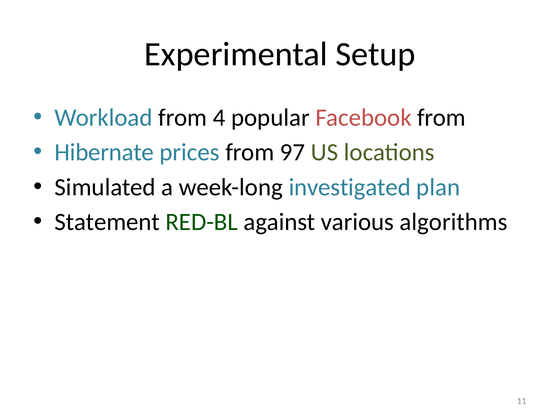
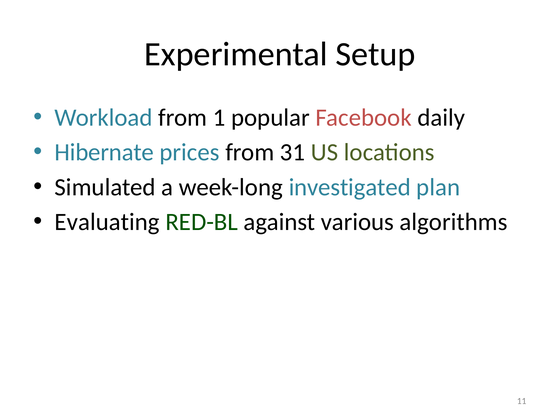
4: 4 -> 1
Facebook from: from -> daily
97: 97 -> 31
Statement: Statement -> Evaluating
